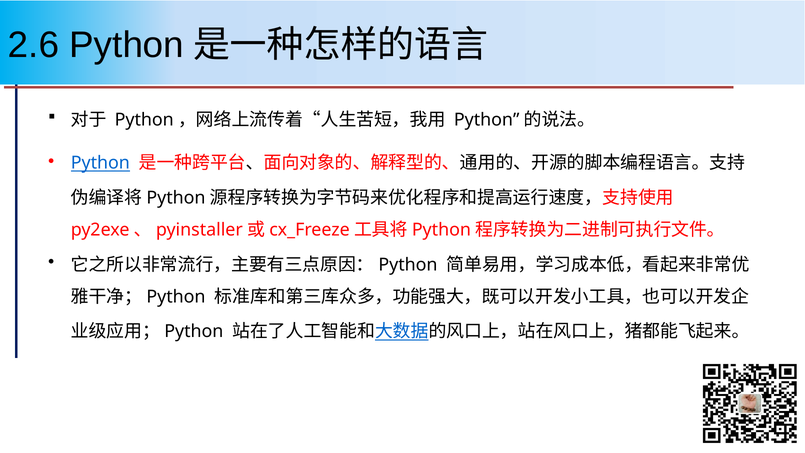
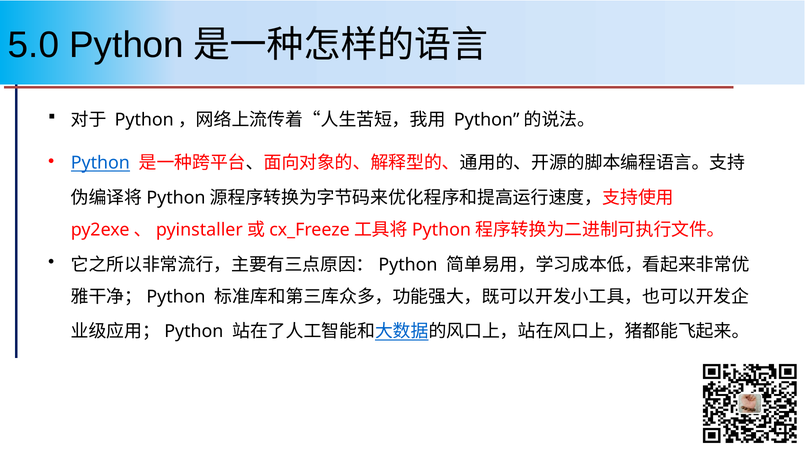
2.6: 2.6 -> 5.0
